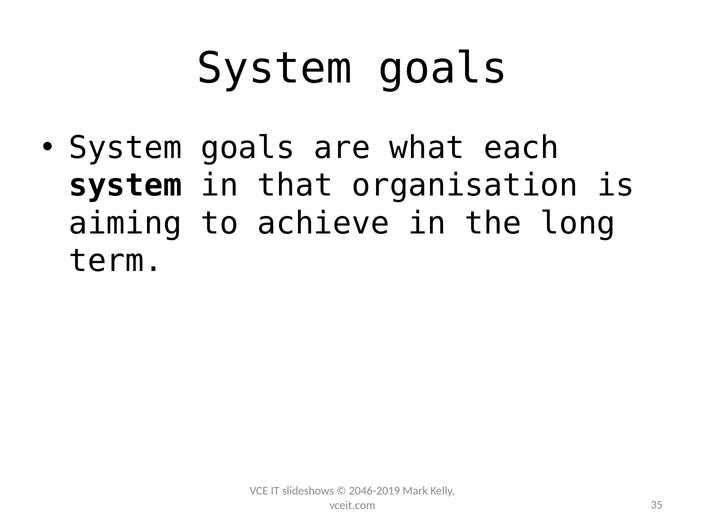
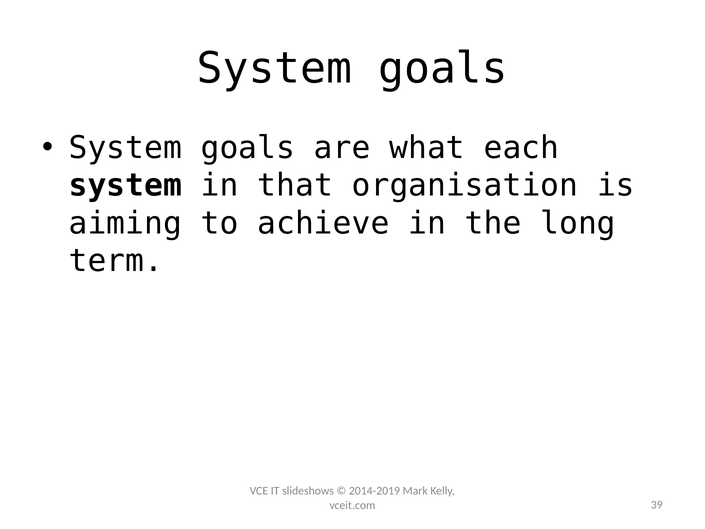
2046-2019: 2046-2019 -> 2014-2019
35: 35 -> 39
